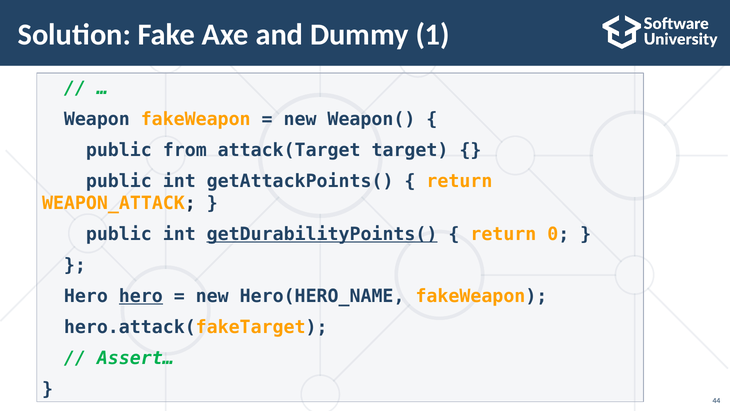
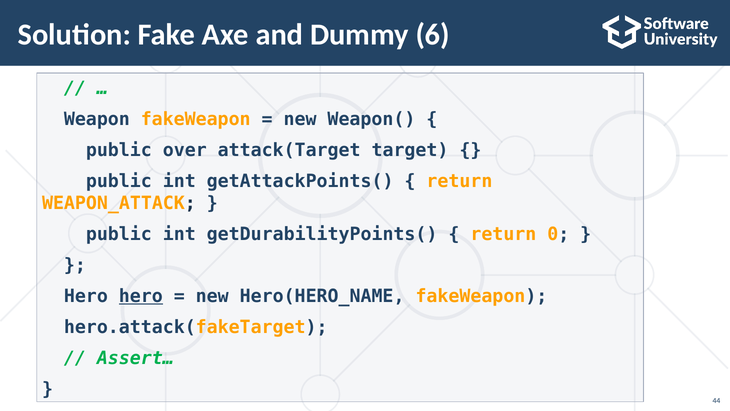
1: 1 -> 6
from: from -> over
getDurabilityPoints( underline: present -> none
